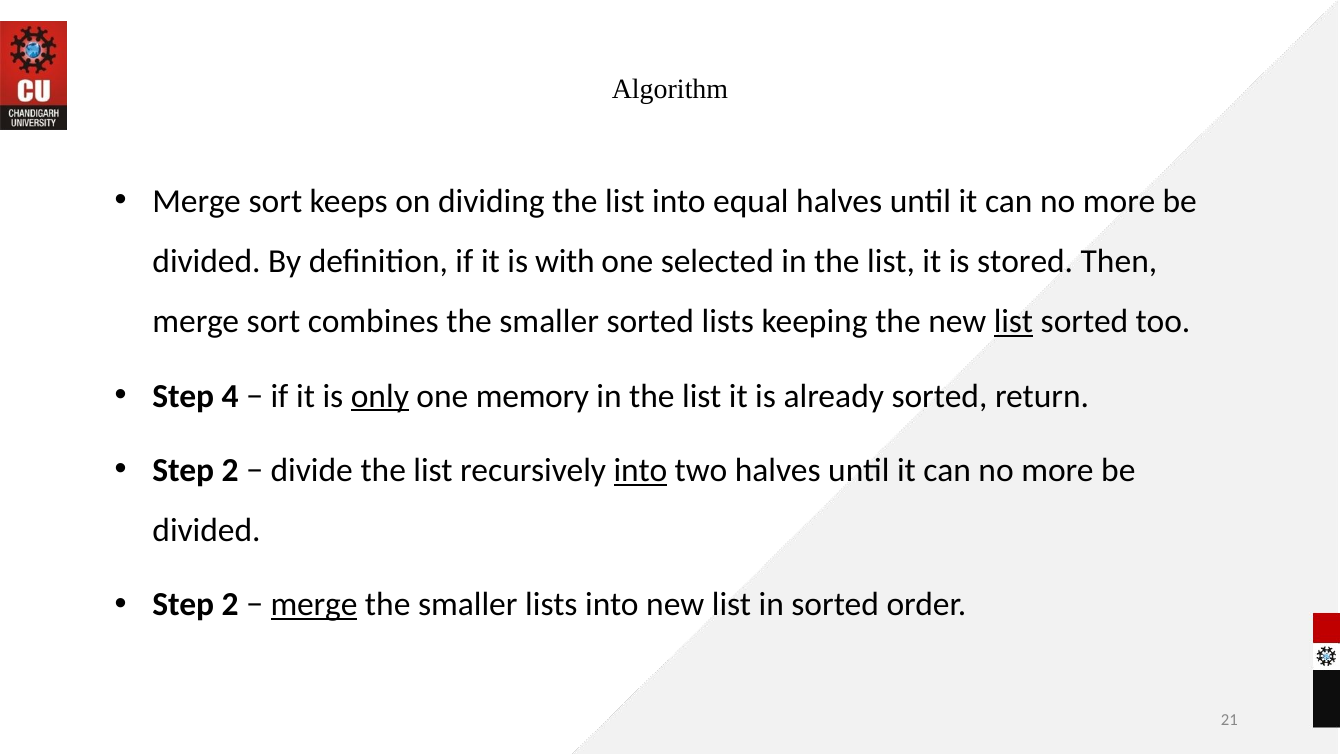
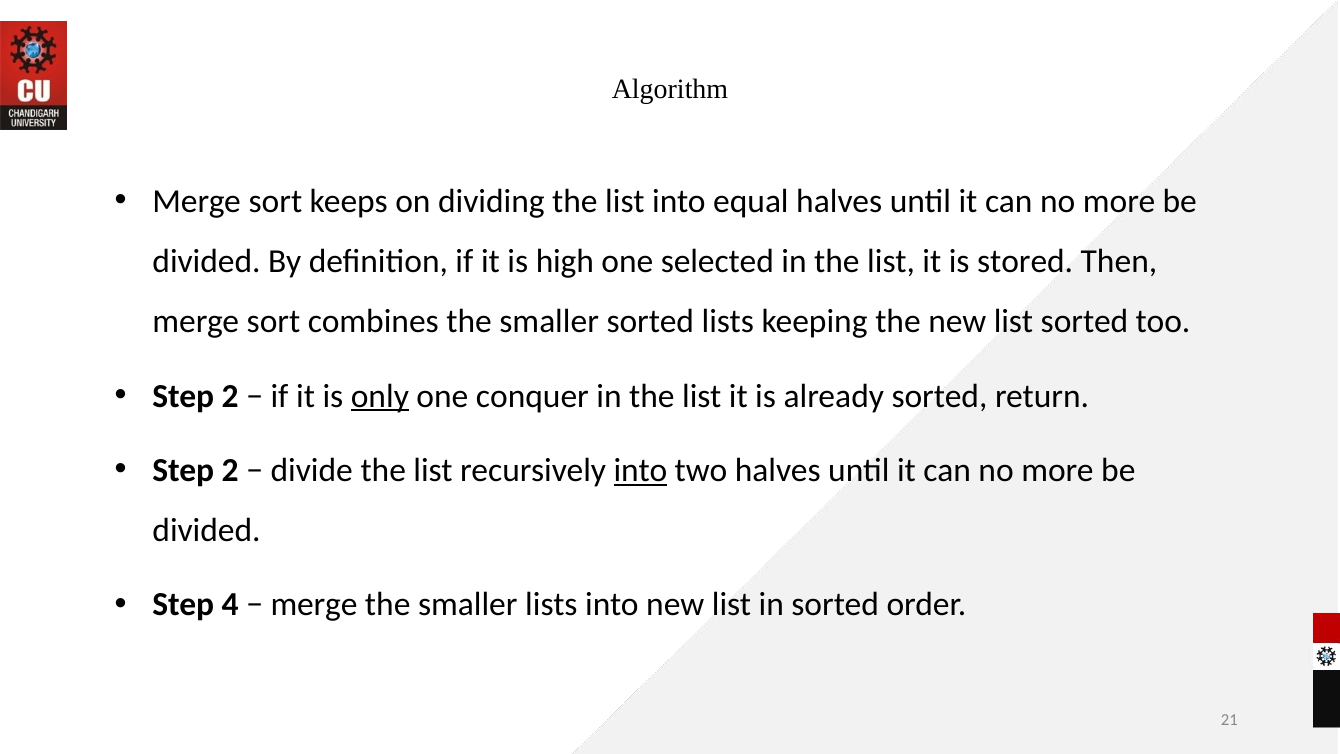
with: with -> high
list at (1013, 322) underline: present -> none
4 at (230, 396): 4 -> 2
memory: memory -> conquer
2 at (230, 605): 2 -> 4
merge at (314, 605) underline: present -> none
